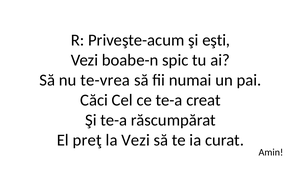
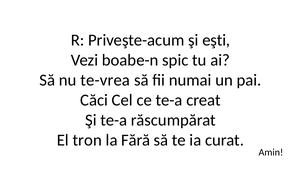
preţ: preţ -> tron
la Vezi: Vezi -> Fără
